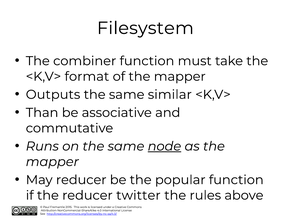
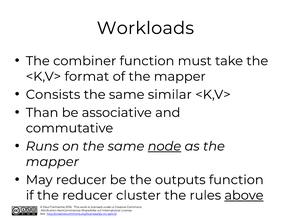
Filesystem: Filesystem -> Workloads
Outputs: Outputs -> Consists
popular: popular -> outputs
twitter: twitter -> cluster
above underline: none -> present
